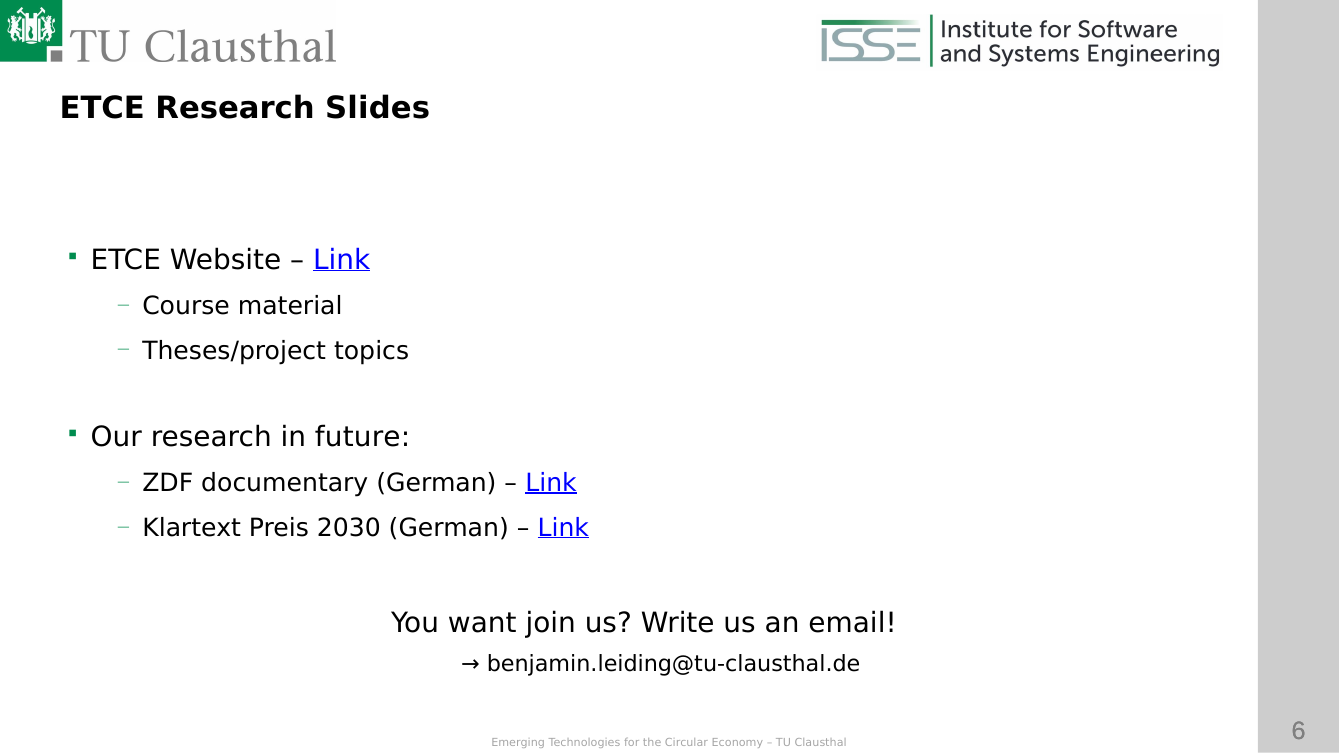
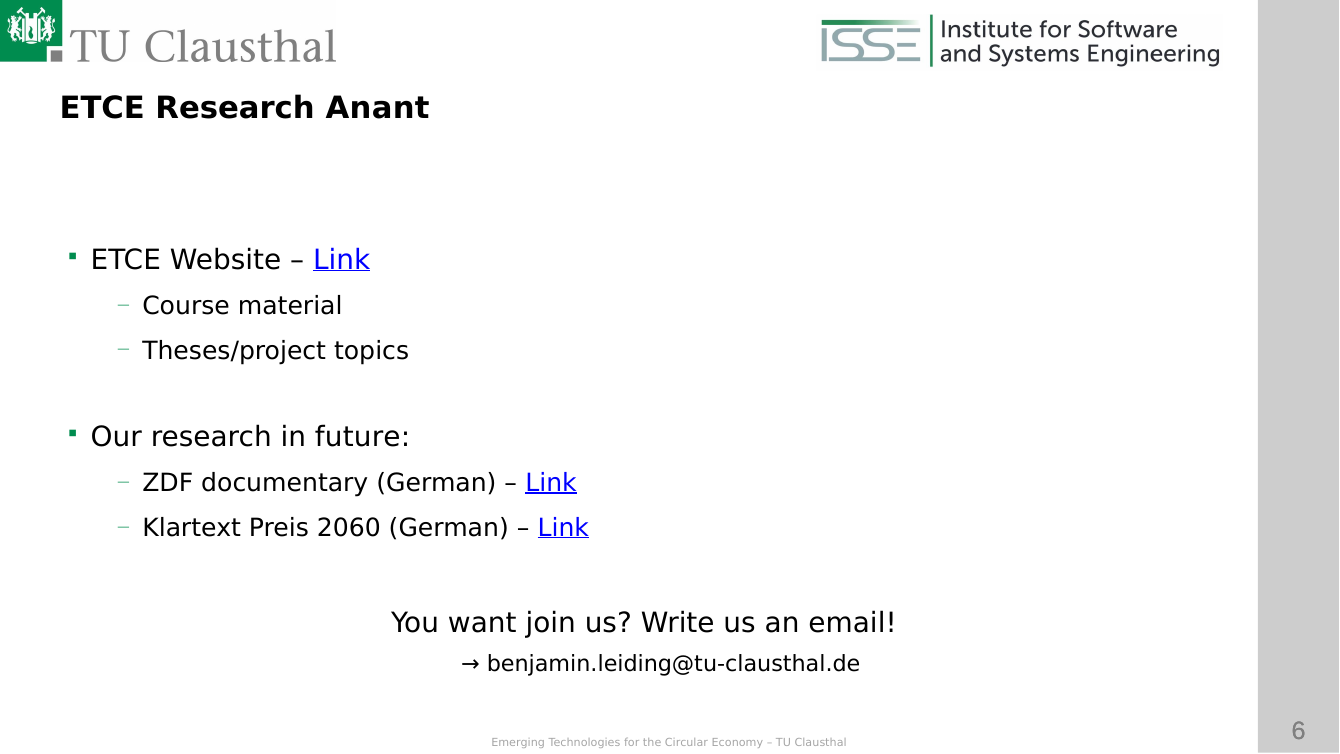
Slides: Slides -> Anant
2030: 2030 -> 2060
